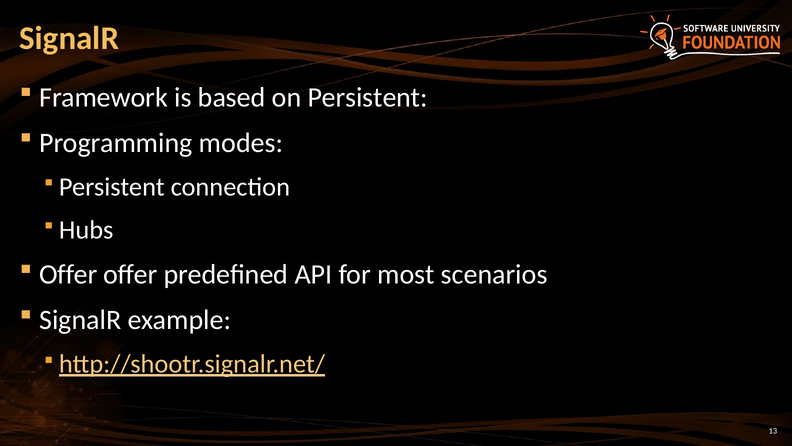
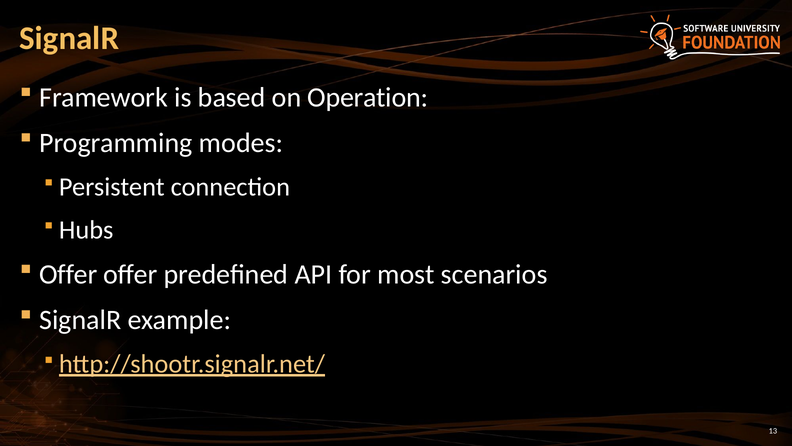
on Persistent: Persistent -> Operation
